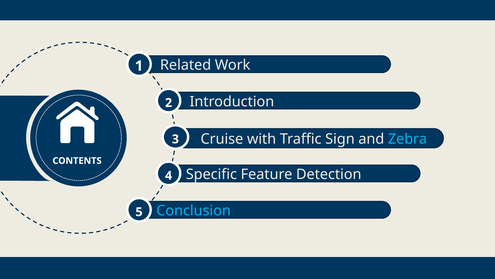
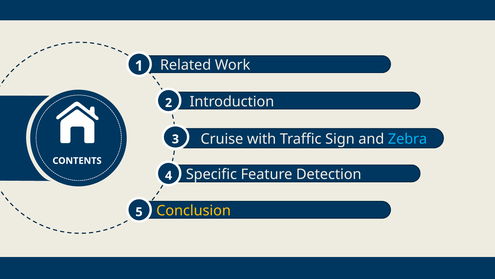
Conclusion colour: light blue -> yellow
